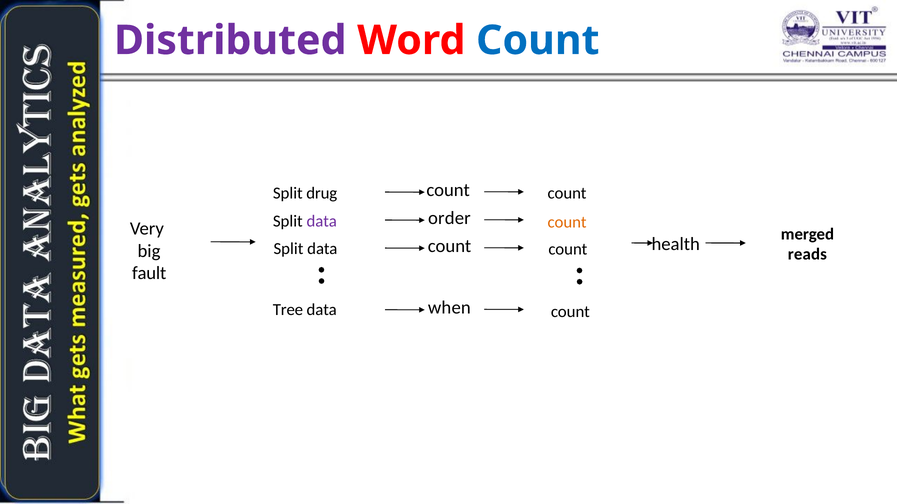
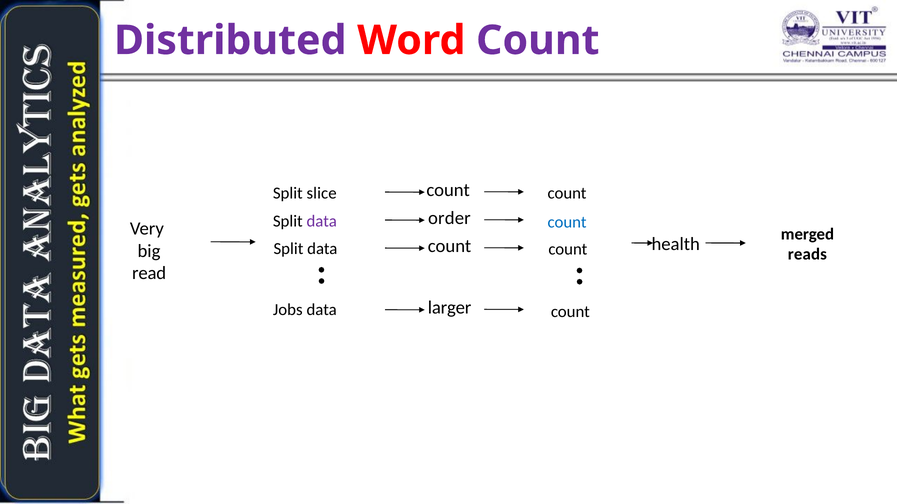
Count at (538, 41) colour: blue -> purple
drug: drug -> slice
count at (567, 223) colour: orange -> blue
fault: fault -> read
when: when -> larger
Tree: Tree -> Jobs
